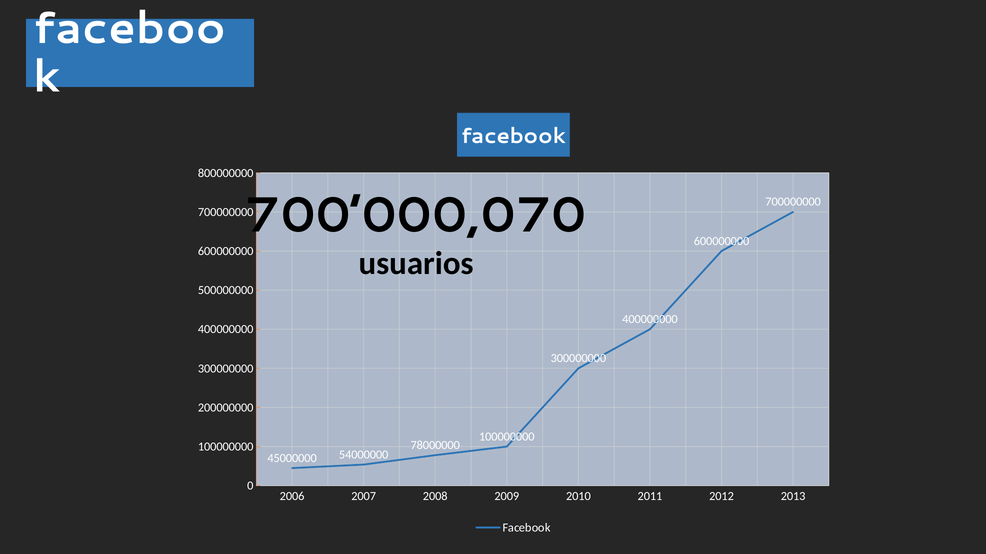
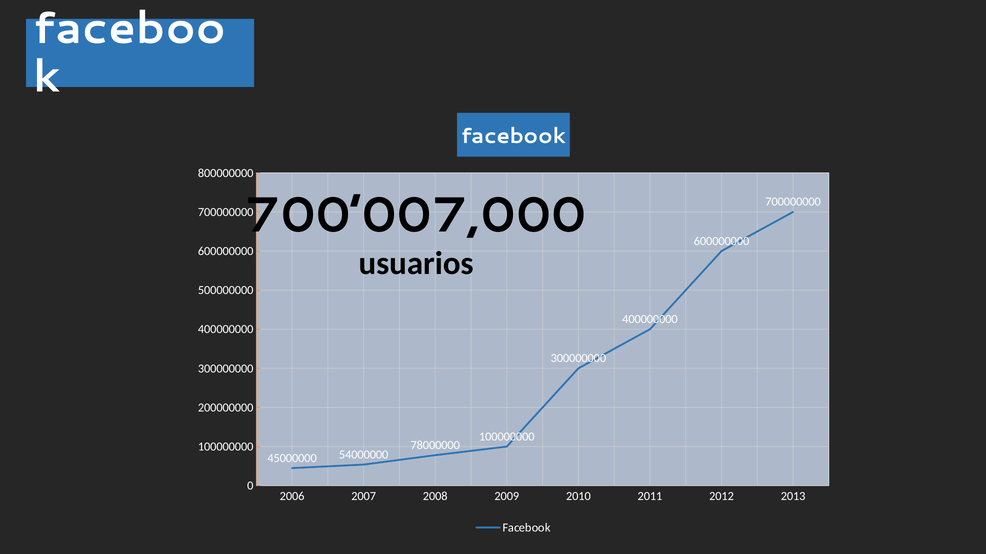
700’000,070: 700’000,070 -> 700’007,000
